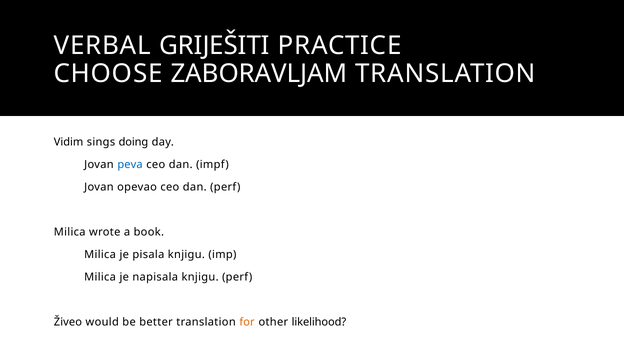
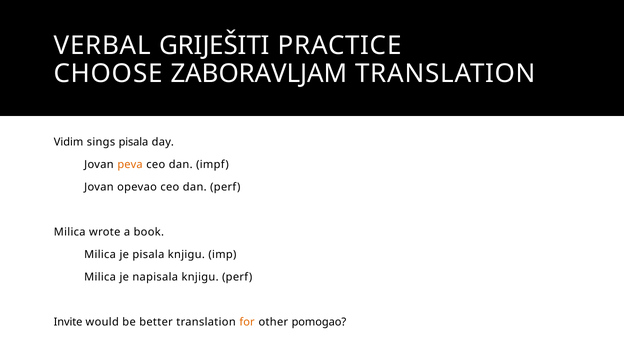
sings doing: doing -> pisala
peva colour: blue -> orange
Živeo: Živeo -> Invite
likelihood: likelihood -> pomogao
